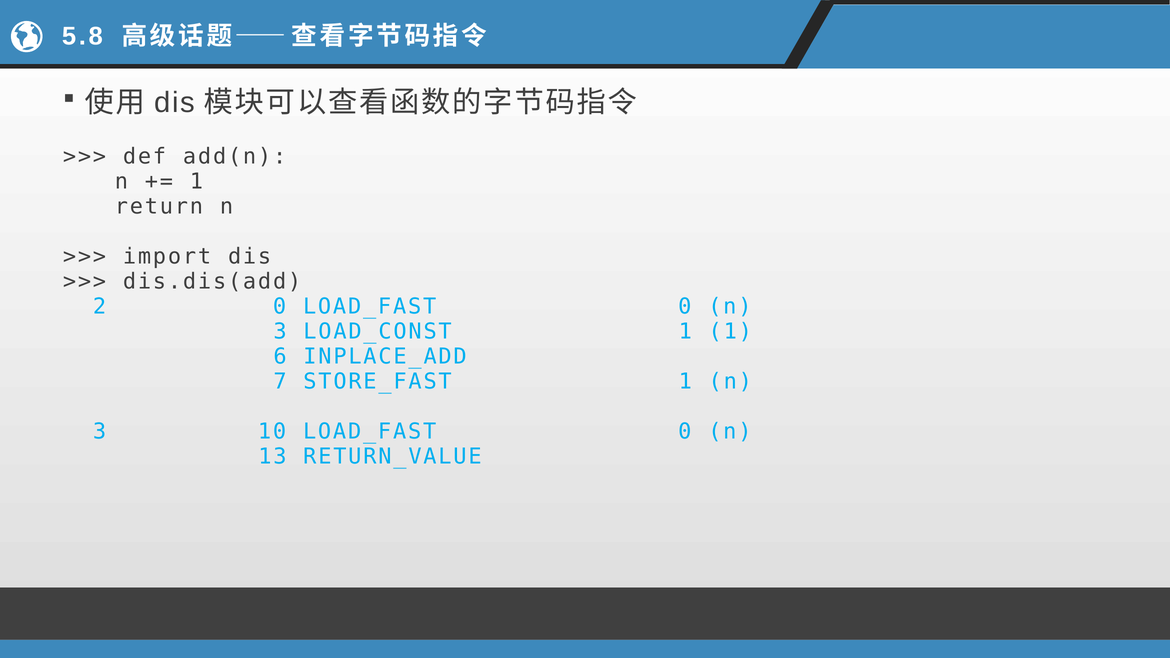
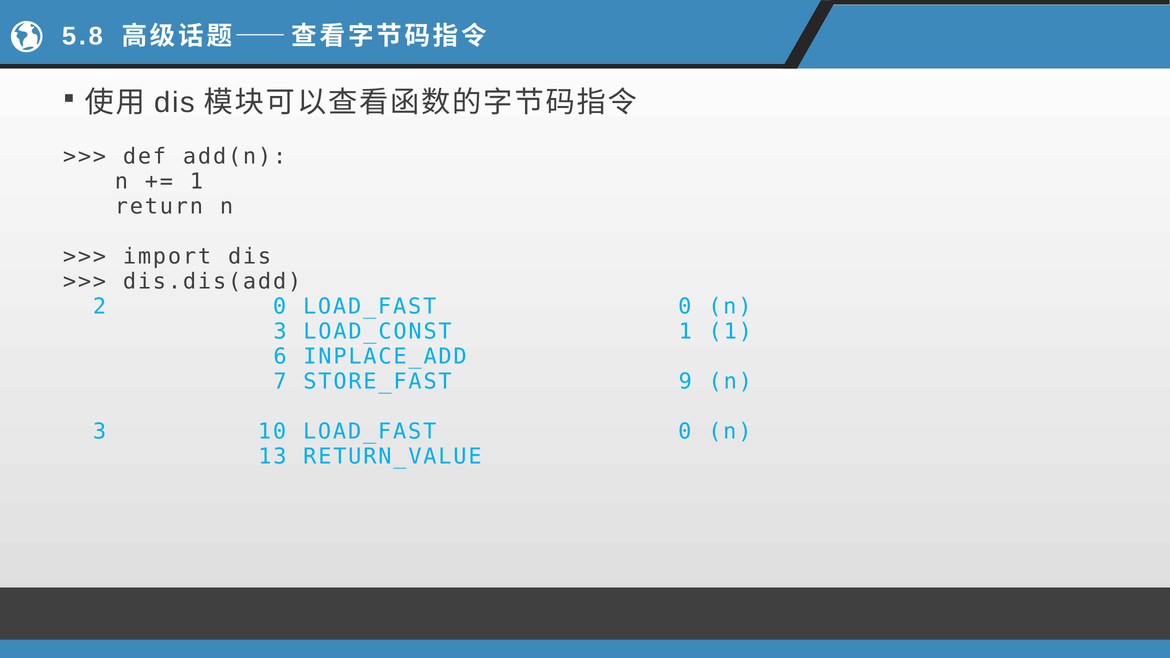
STORE_FAST 1: 1 -> 9
